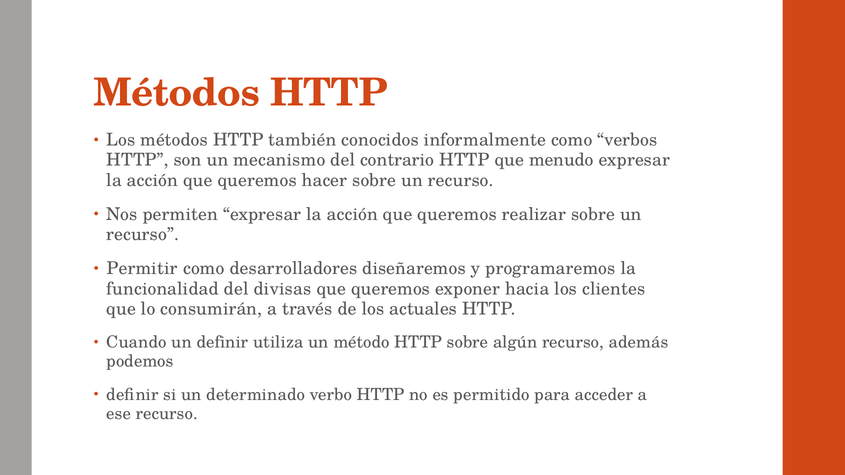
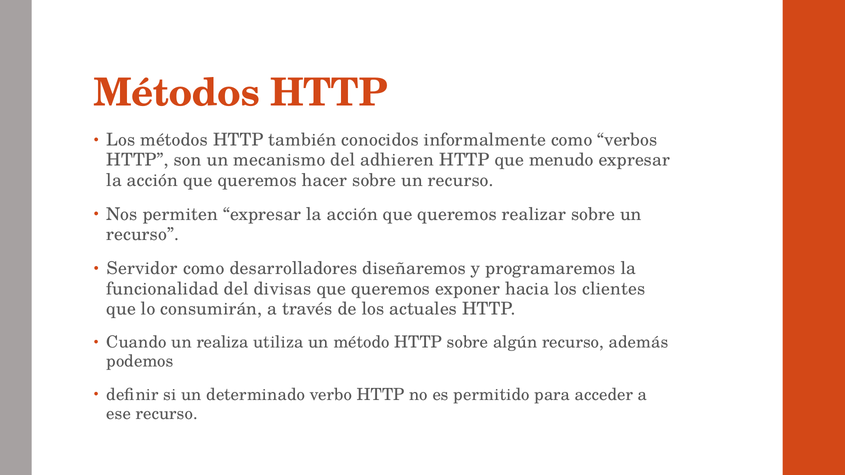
contrario: contrario -> adhieren
Permitir: Permitir -> Servidor
un definir: definir -> realiza
